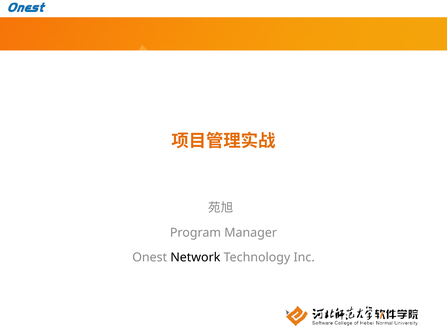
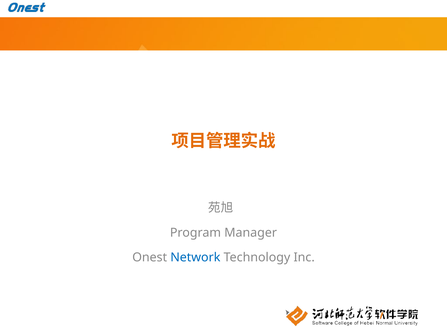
Network colour: black -> blue
